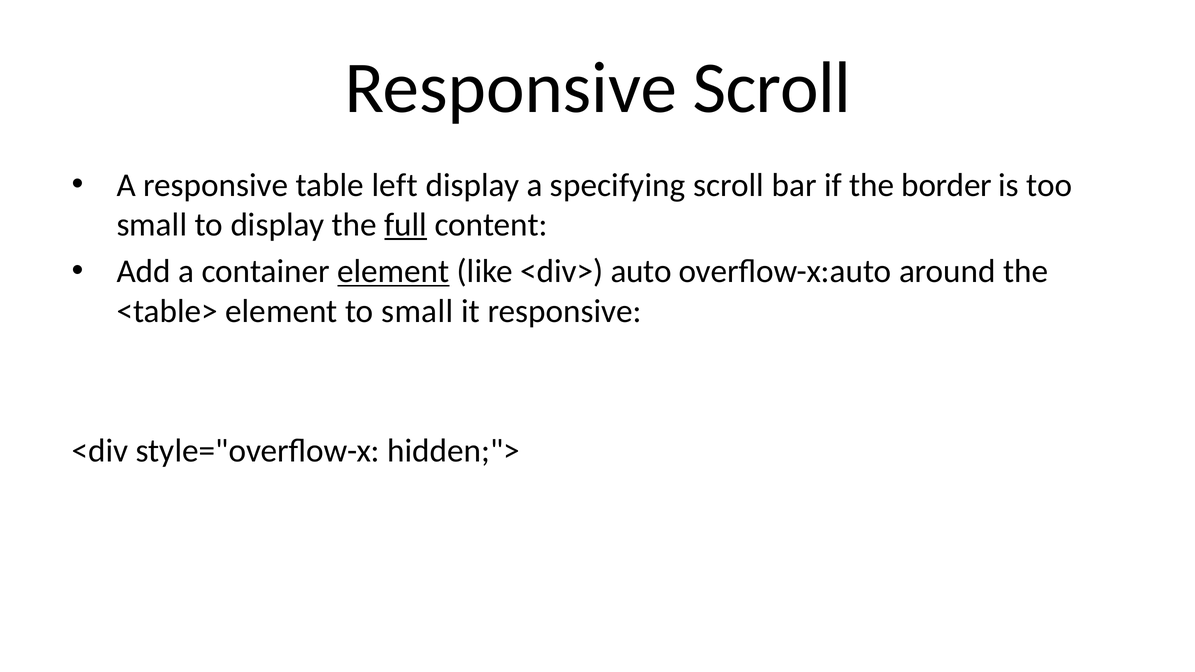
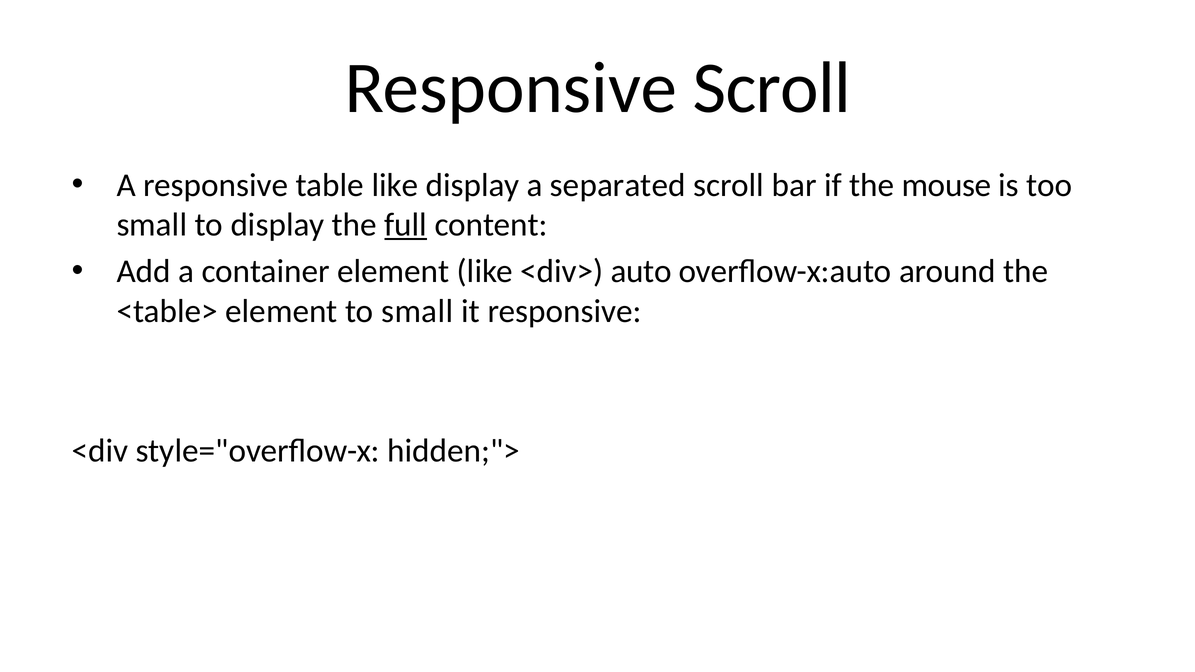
table left: left -> like
specifying: specifying -> separated
border: border -> mouse
element at (393, 272) underline: present -> none
